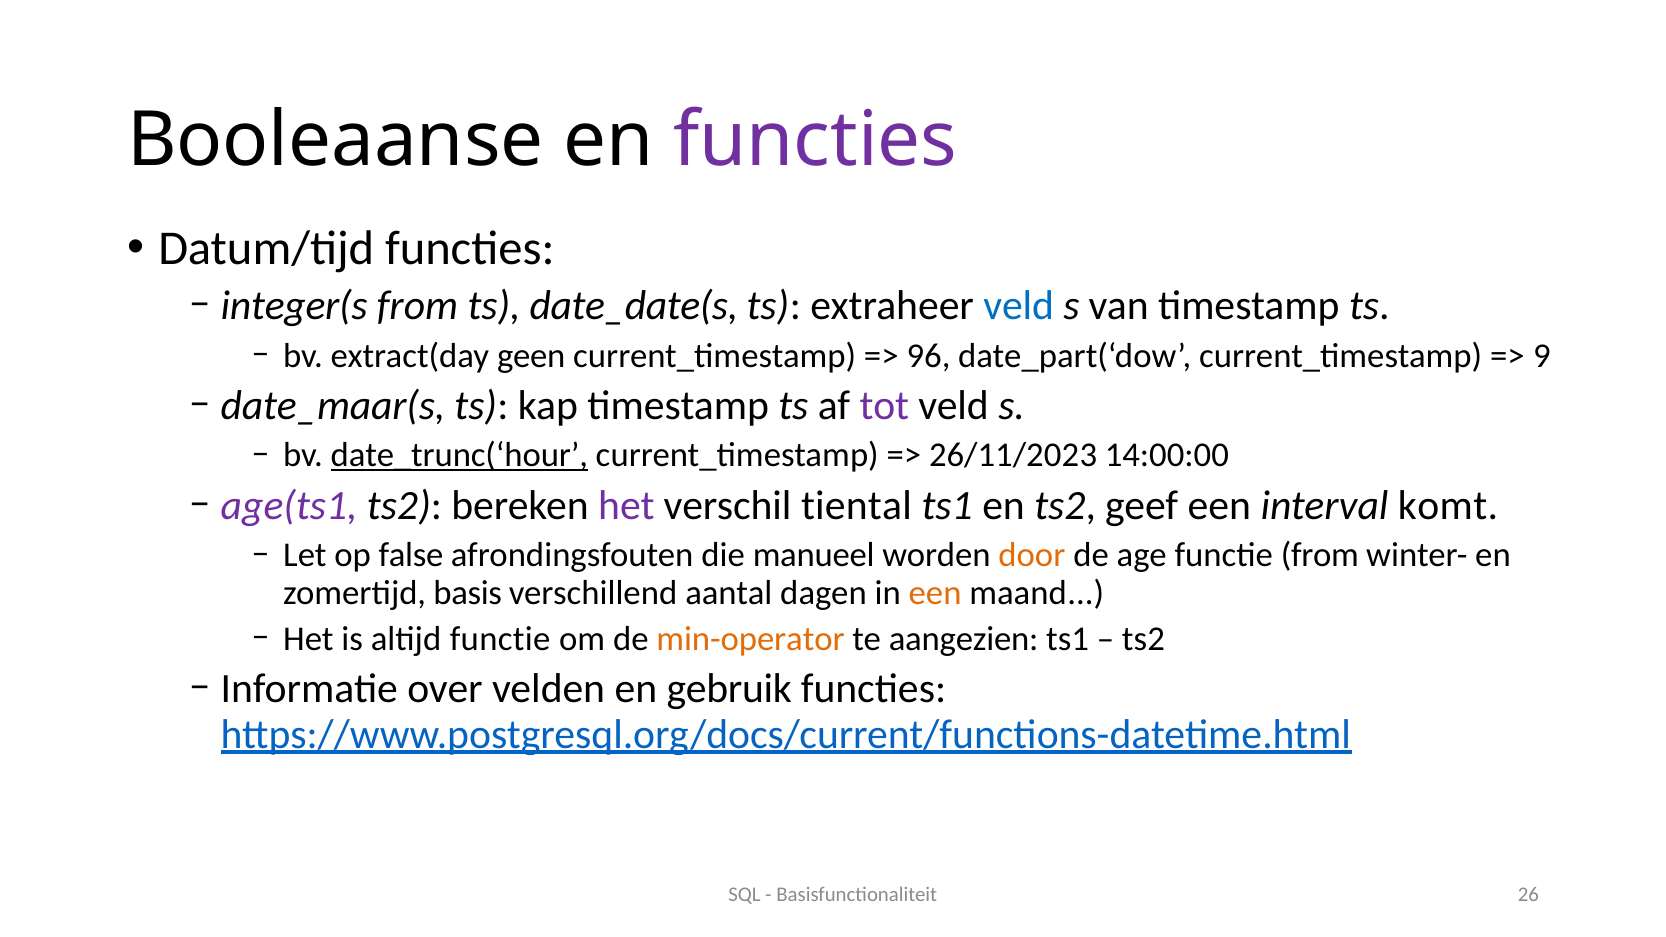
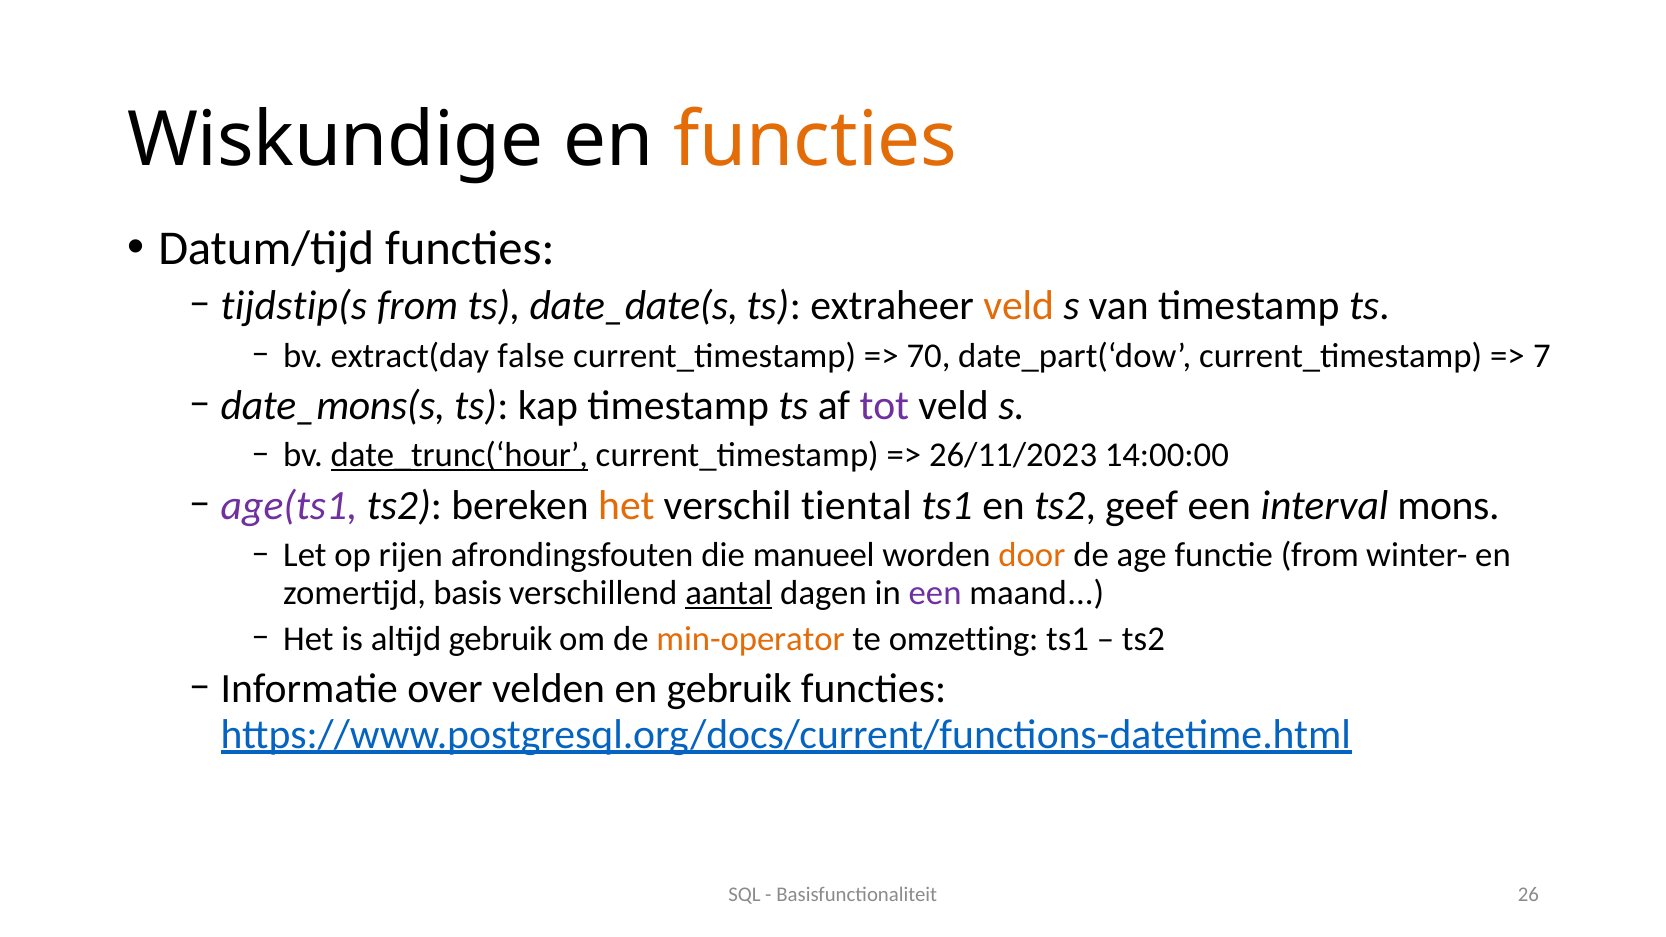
Booleaanse: Booleaanse -> Wiskundige
functies at (815, 140) colour: purple -> orange
integer(s: integer(s -> tijdstip(s
veld at (1019, 306) colour: blue -> orange
geen: geen -> false
96: 96 -> 70
9: 9 -> 7
date_maar(s: date_maar(s -> date_mons(s
het at (626, 505) colour: purple -> orange
komt: komt -> mons
false: false -> rijen
aantal underline: none -> present
een at (935, 593) colour: orange -> purple
altijd functie: functie -> gebruik
aangezien: aangezien -> omzetting
